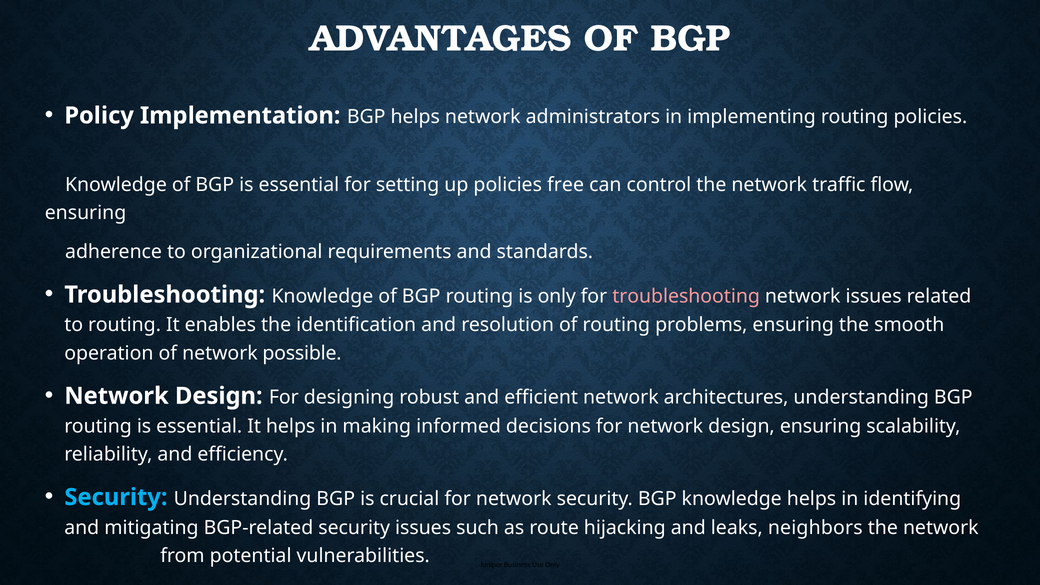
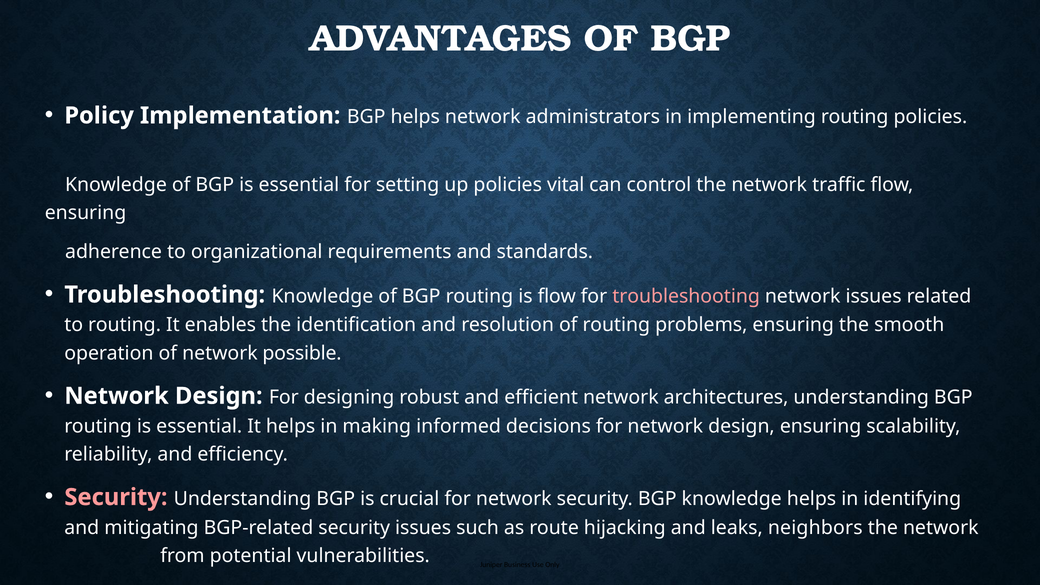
free: free -> vital
is only: only -> flow
Security at (116, 497) colour: light blue -> pink
